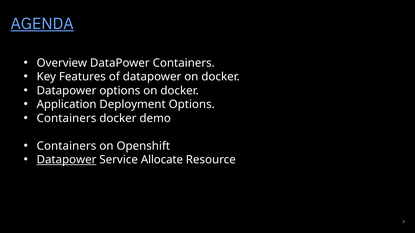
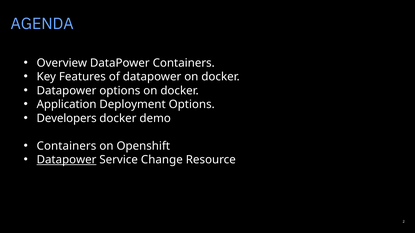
AGENDA underline: present -> none
Containers at (66, 119): Containers -> Developers
Allocate: Allocate -> Change
